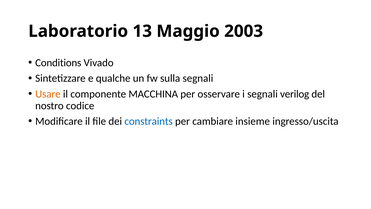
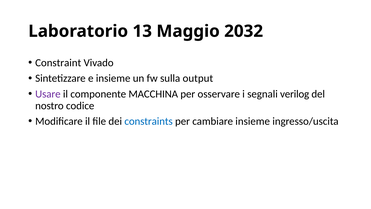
2003: 2003 -> 2032
Conditions: Conditions -> Constraint
e qualche: qualche -> insieme
sulla segnali: segnali -> output
Usare colour: orange -> purple
